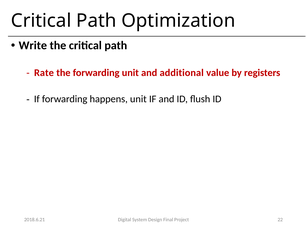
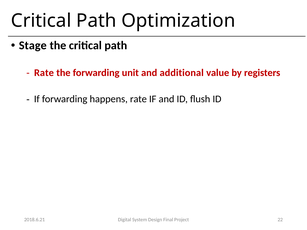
Write: Write -> Stage
happens unit: unit -> rate
